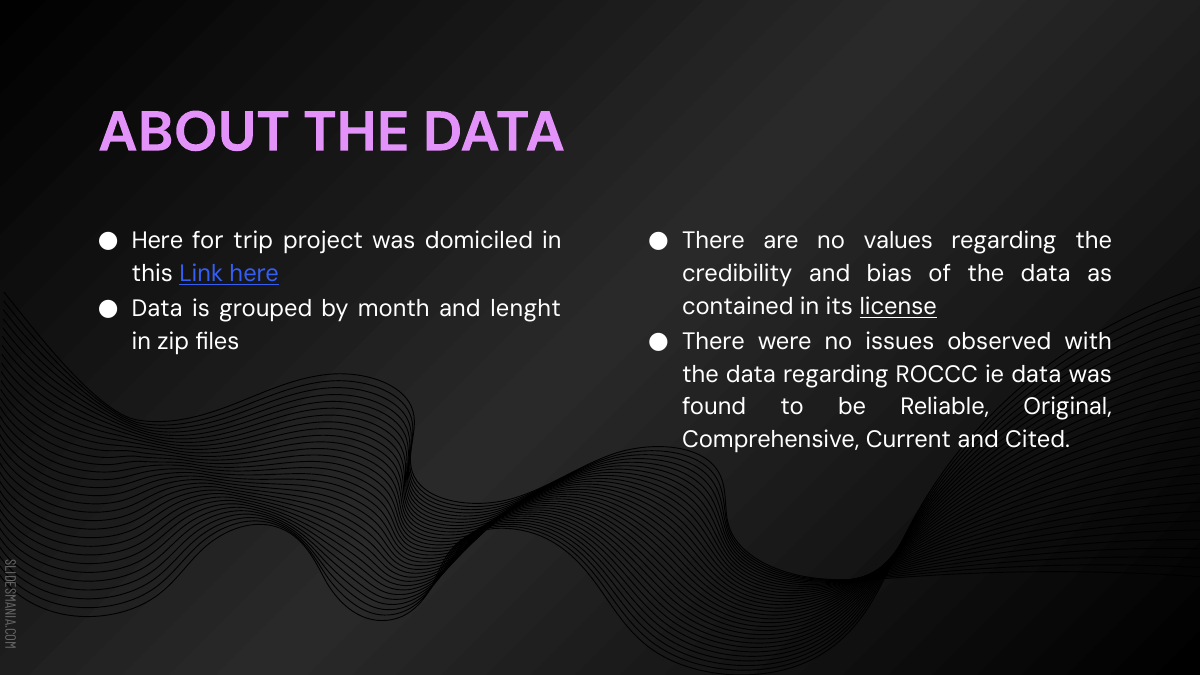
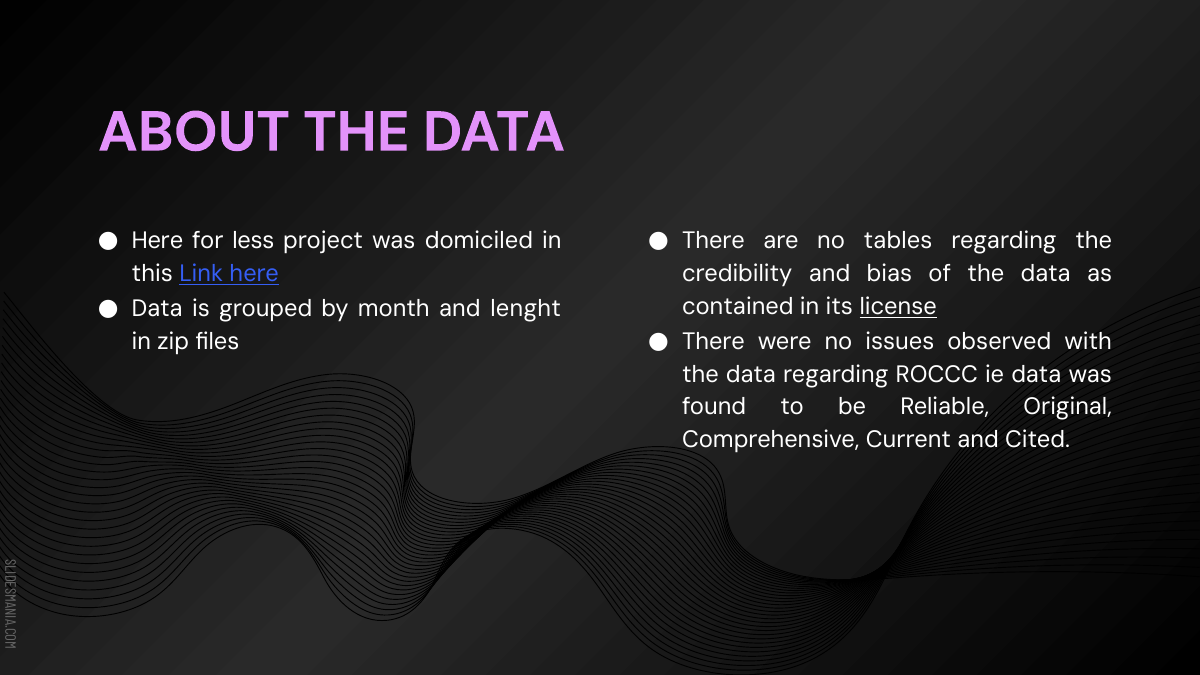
trip: trip -> less
values: values -> tables
